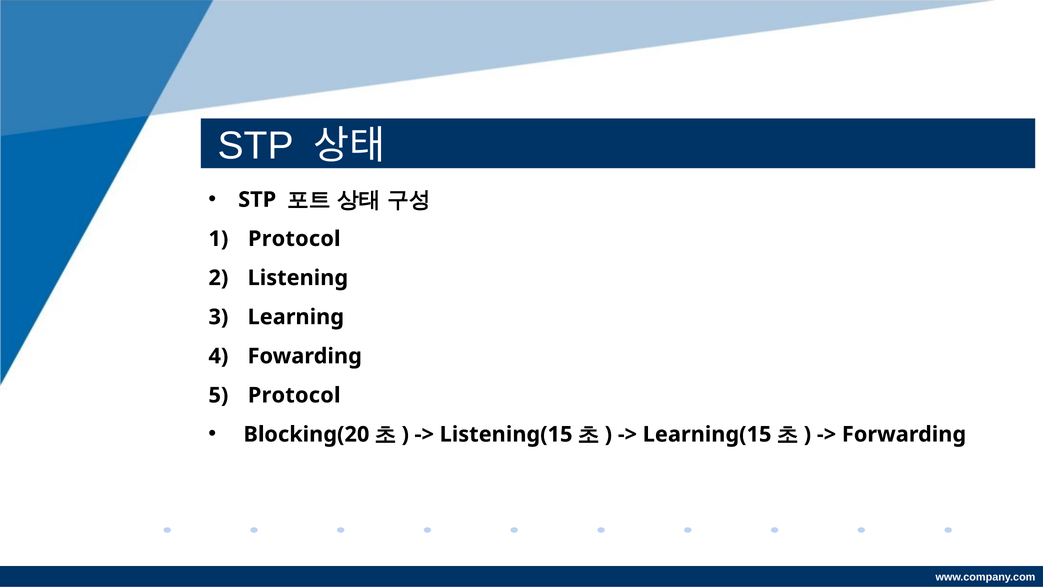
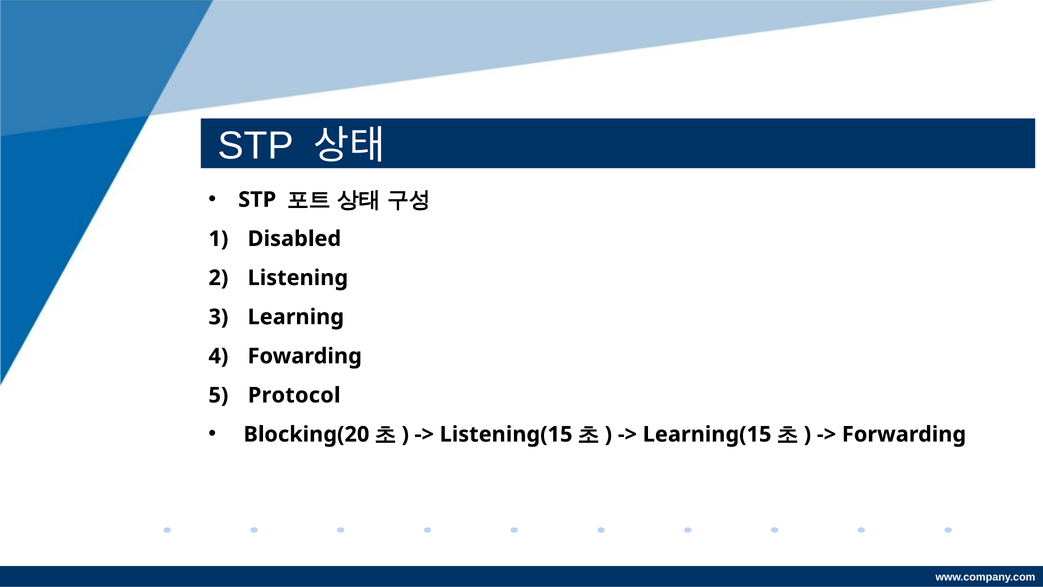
Protocol at (294, 239): Protocol -> Disabled
